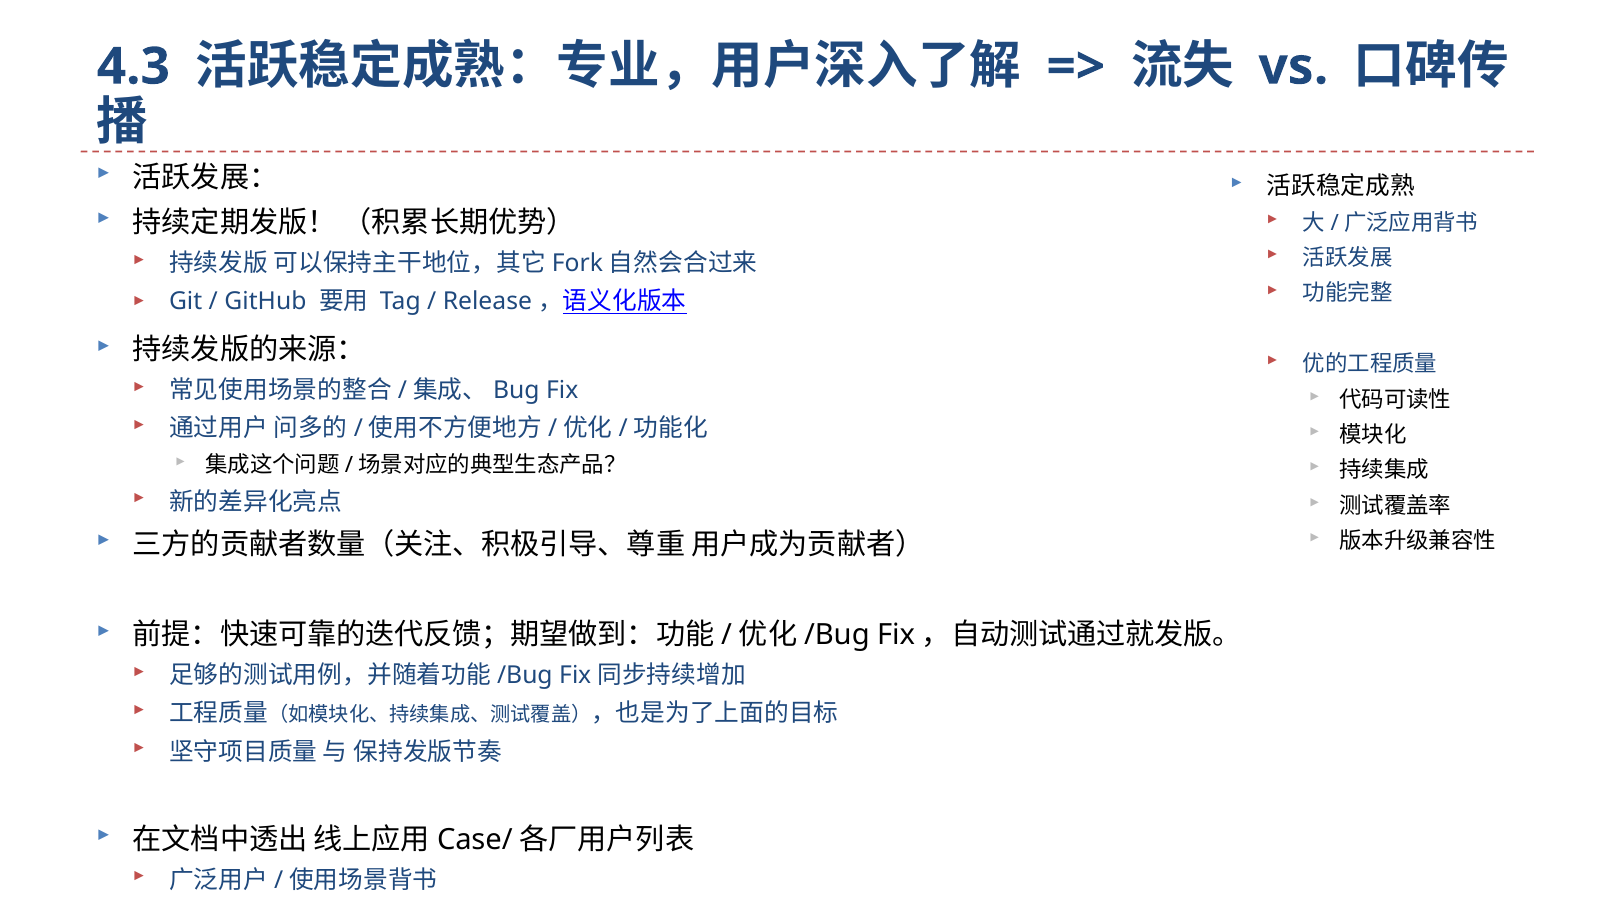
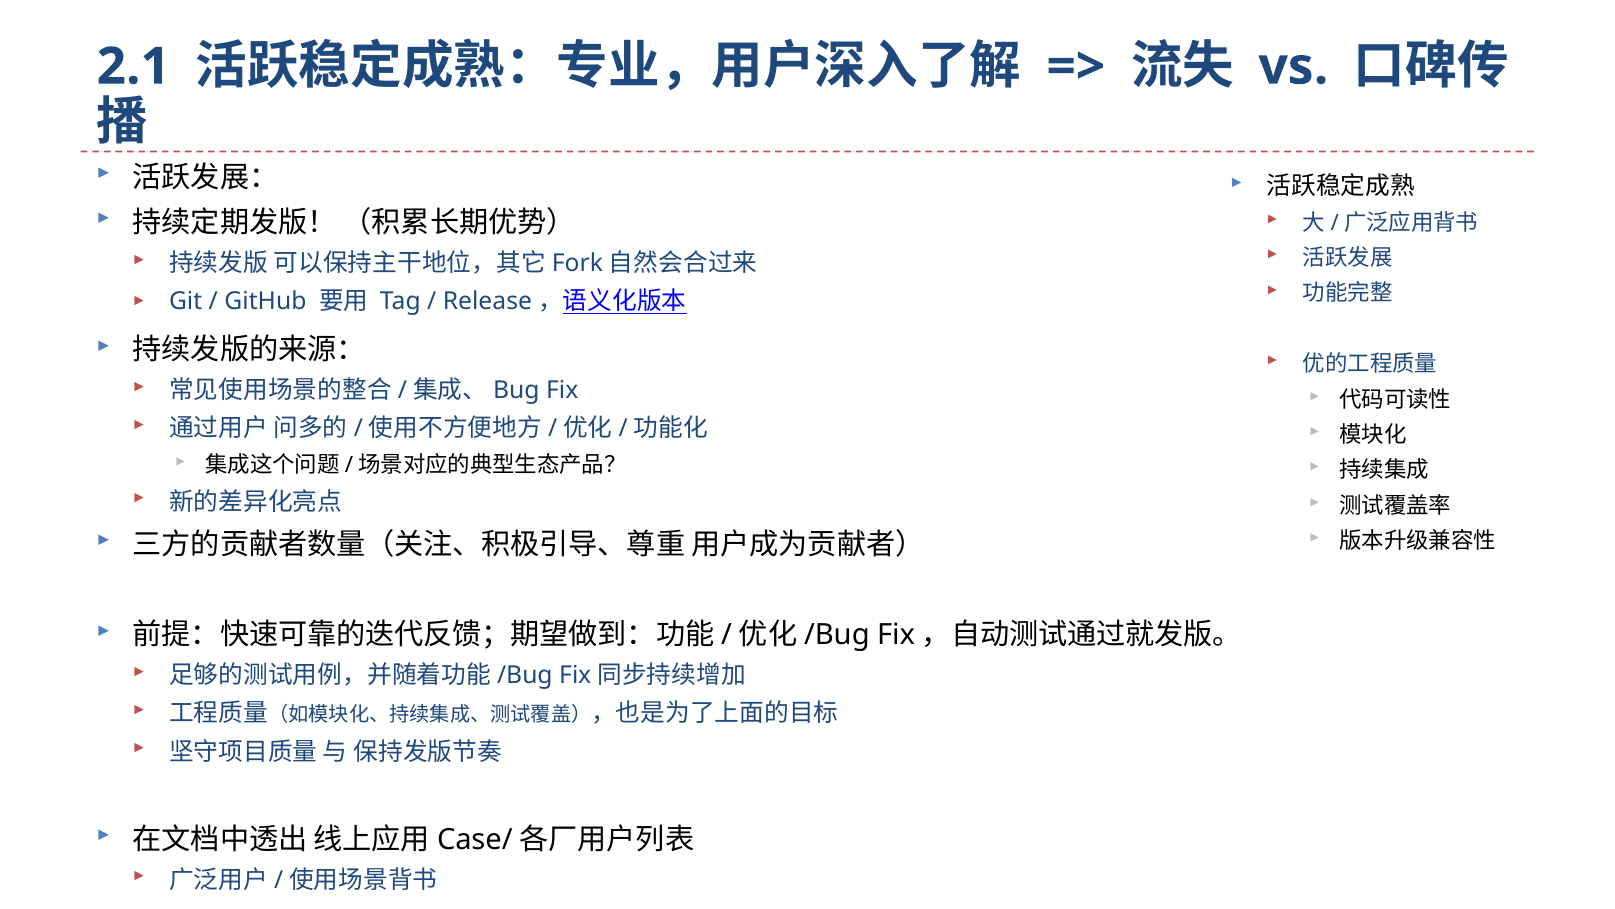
4.3: 4.3 -> 2.1
